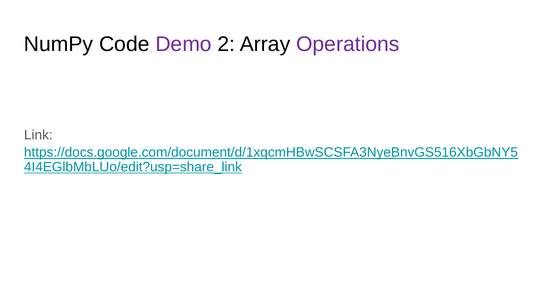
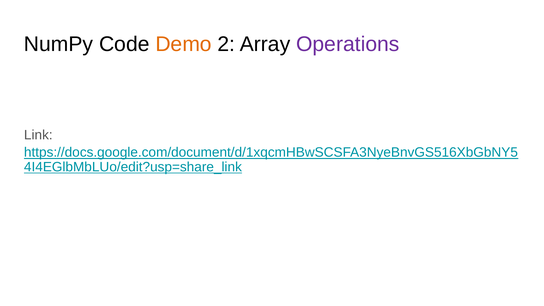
Demo colour: purple -> orange
